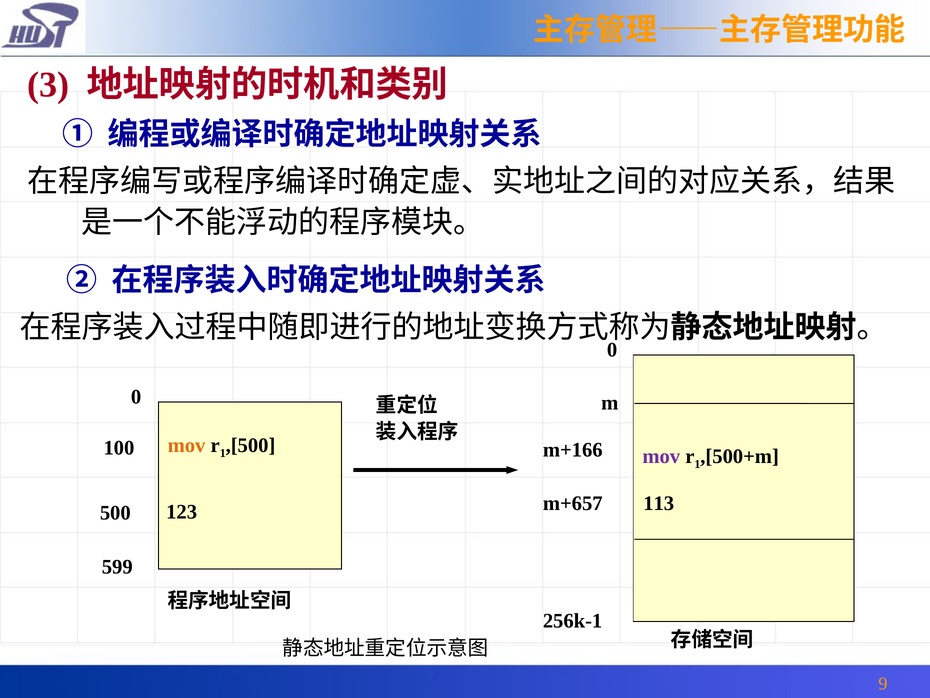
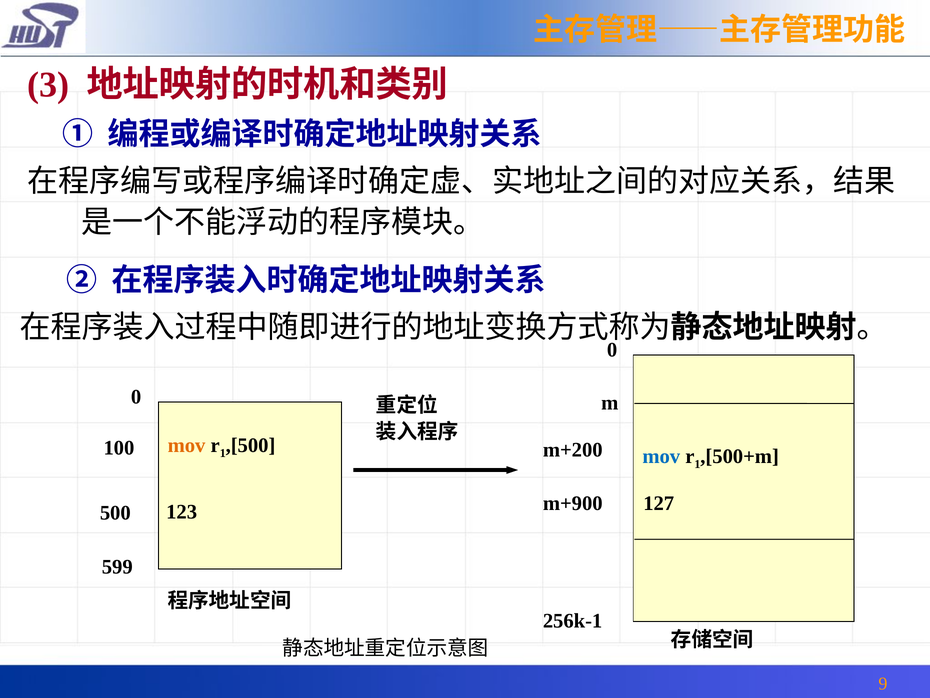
m+166: m+166 -> m+200
mov at (661, 456) colour: purple -> blue
m+657: m+657 -> m+900
113: 113 -> 127
